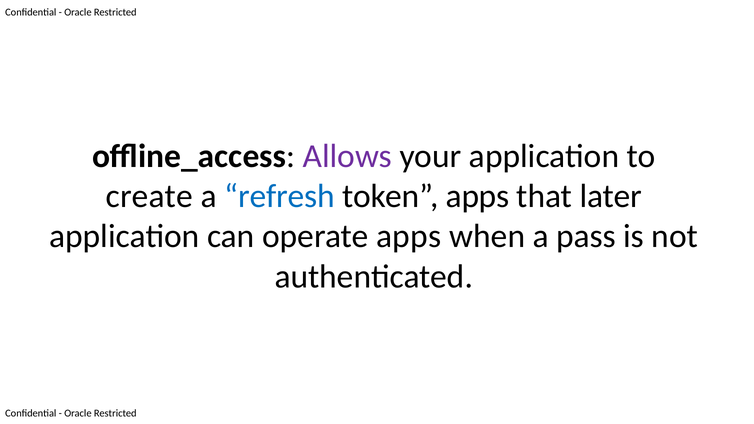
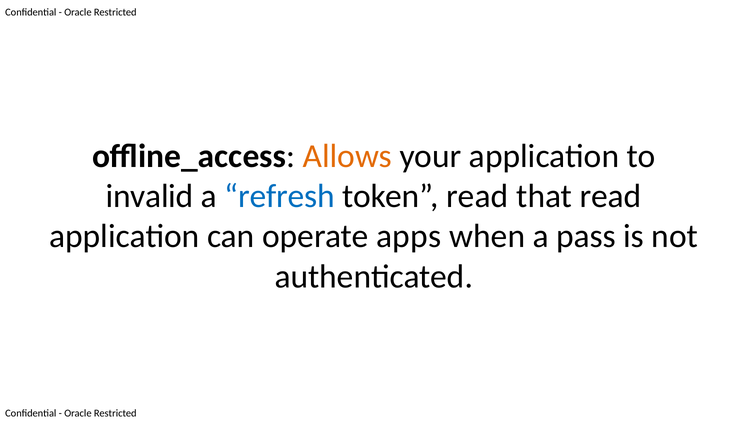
Allows colour: purple -> orange
create: create -> invalid
token apps: apps -> read
that later: later -> read
